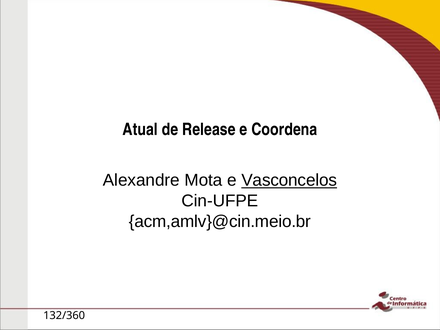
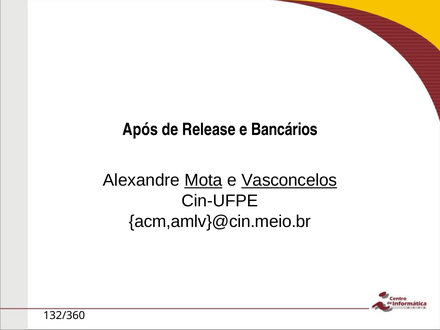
Atual: Atual -> Após
Coordena: Coordena -> Bancários
Mota underline: none -> present
